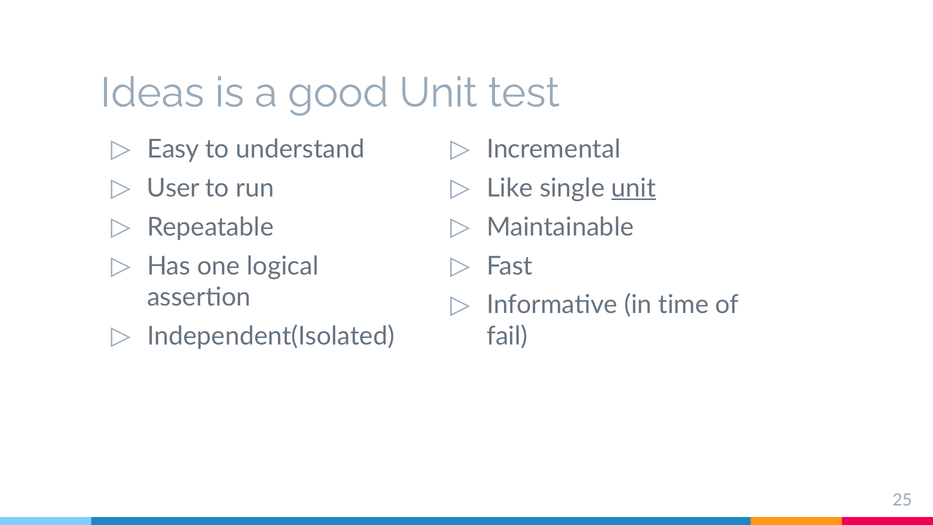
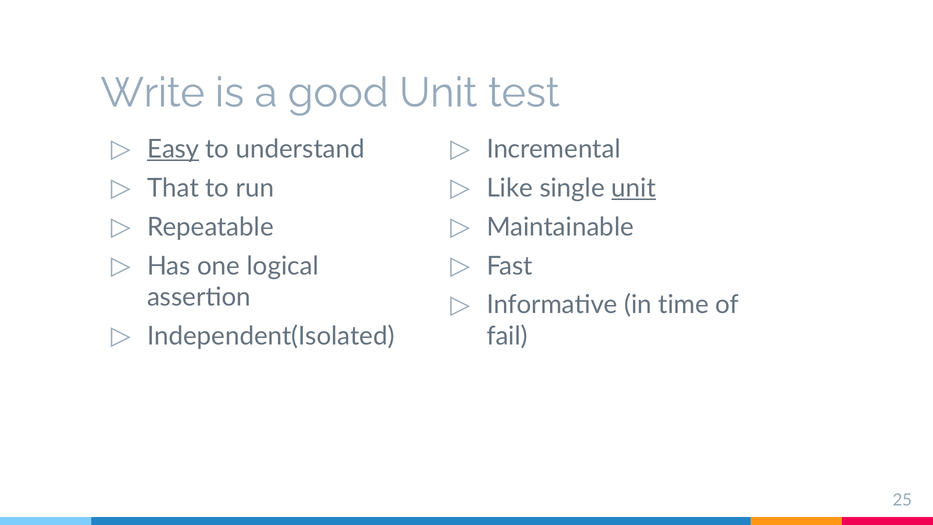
Ideas: Ideas -> Write
Easy underline: none -> present
User: User -> That
